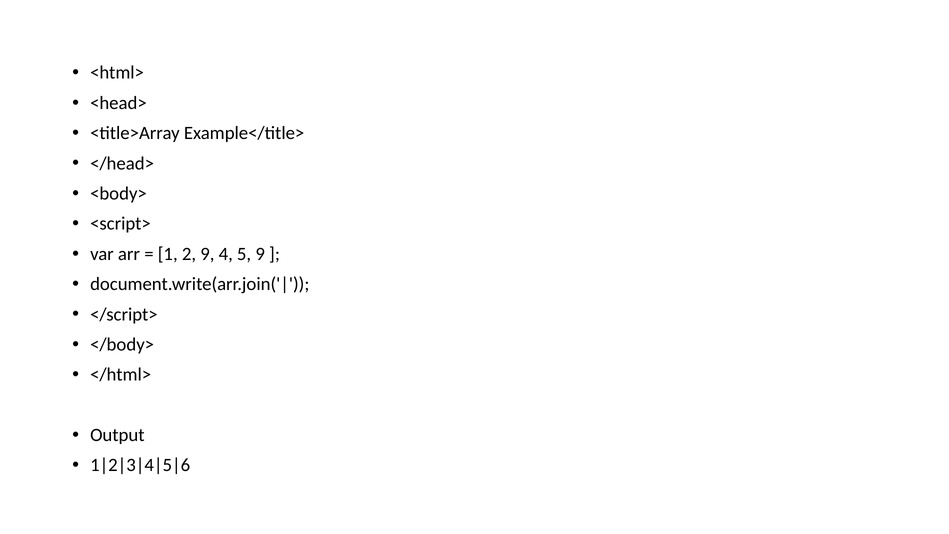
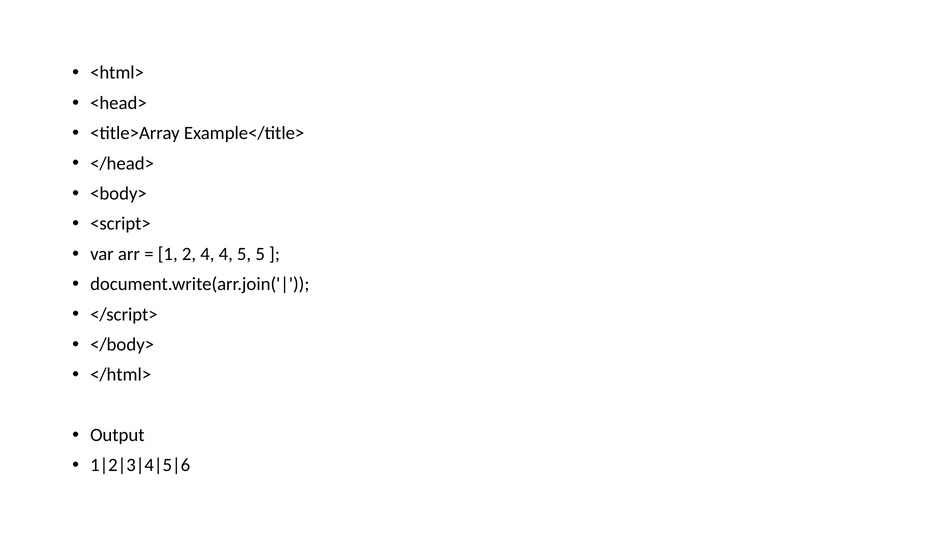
2 9: 9 -> 4
5 9: 9 -> 5
